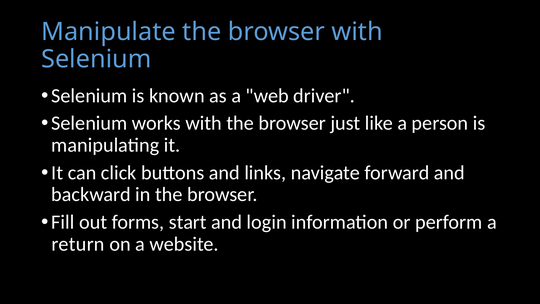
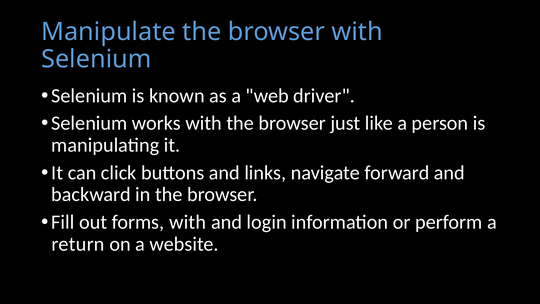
forms start: start -> with
